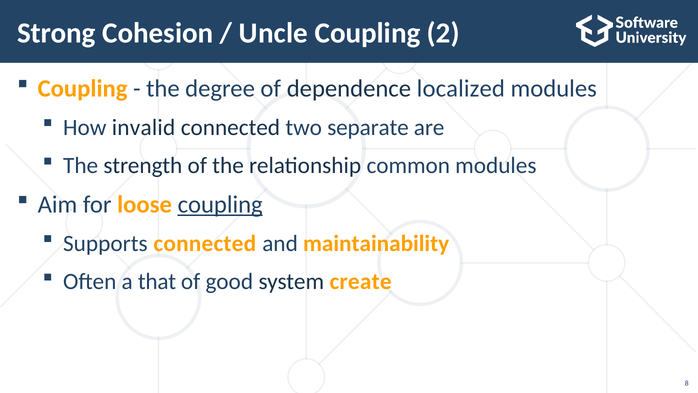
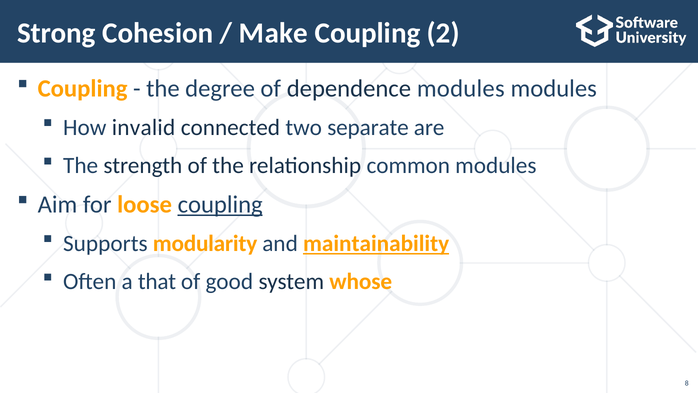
Uncle: Uncle -> Make
dependence localized: localized -> modules
Supports connected: connected -> modularity
maintainability underline: none -> present
create: create -> whose
